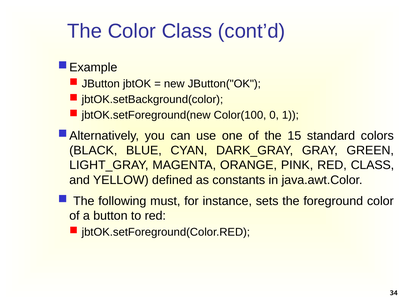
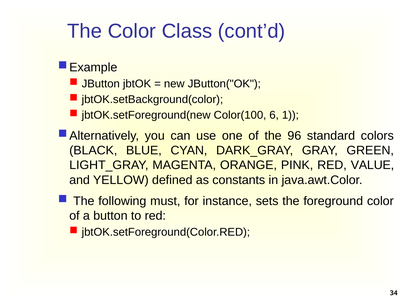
0: 0 -> 6
15: 15 -> 96
RED CLASS: CLASS -> VALUE
